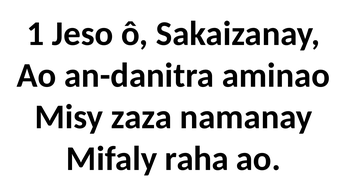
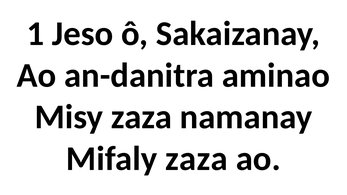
Mifaly raha: raha -> zaza
